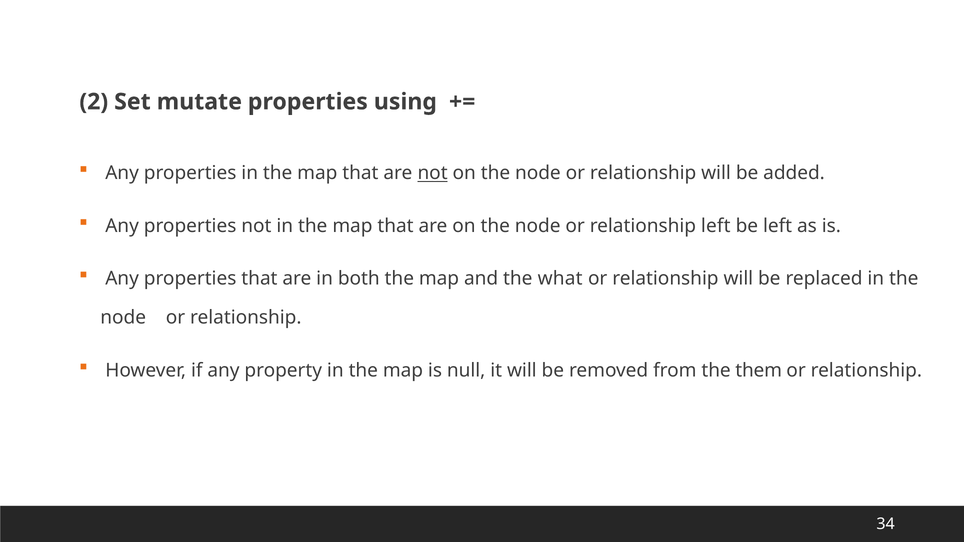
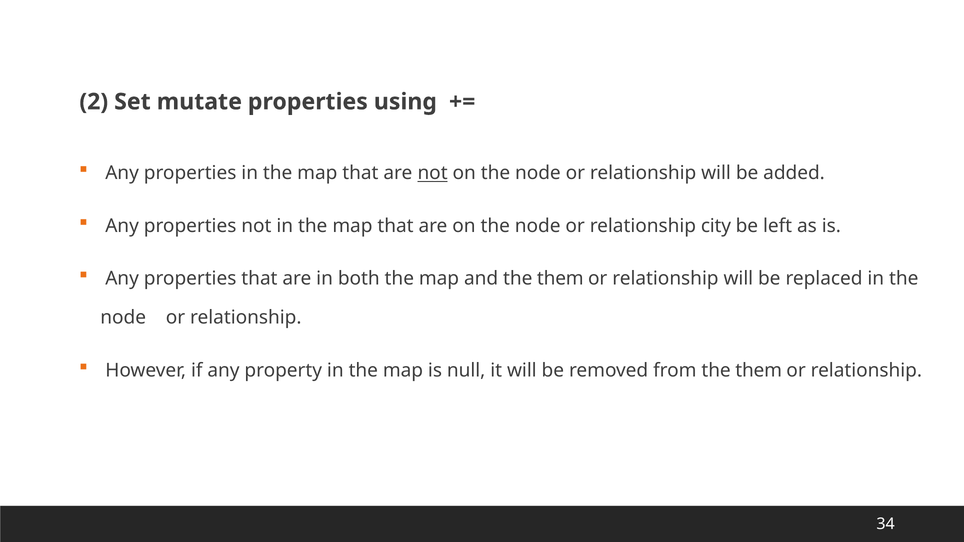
relationship left: left -> city
and the what: what -> them
